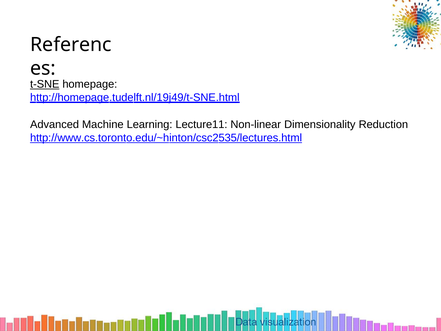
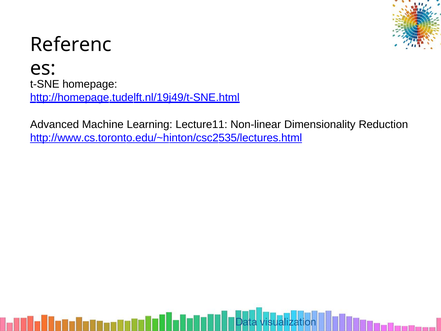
t-SNE underline: present -> none
